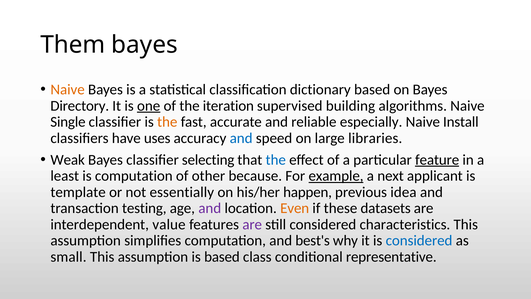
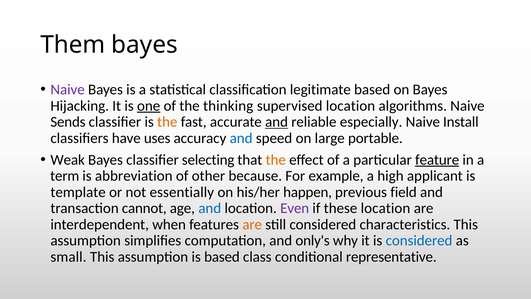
Naive at (68, 89) colour: orange -> purple
dictionary: dictionary -> legitimate
Directory: Directory -> Hijacking
iteration: iteration -> thinking
supervised building: building -> location
Single: Single -> Sends
and at (277, 122) underline: none -> present
libraries: libraries -> portable
the at (276, 160) colour: blue -> orange
least: least -> term
is computation: computation -> abbreviation
example underline: present -> none
next: next -> high
idea: idea -> field
testing: testing -> cannot
and at (210, 208) colour: purple -> blue
Even colour: orange -> purple
these datasets: datasets -> location
value: value -> when
are at (252, 224) colour: purple -> orange
best's: best's -> only's
